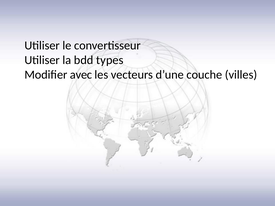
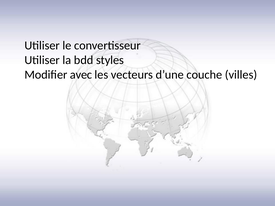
types: types -> styles
